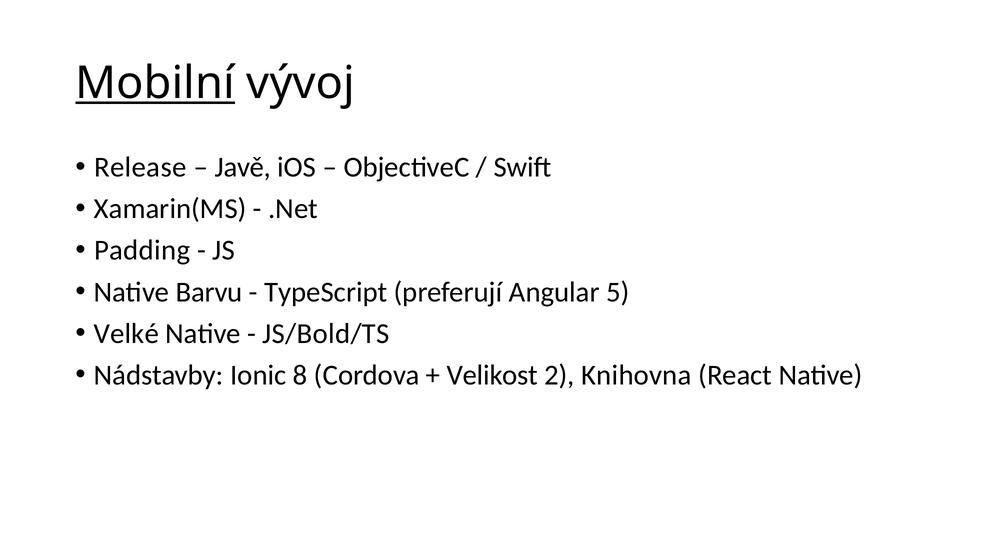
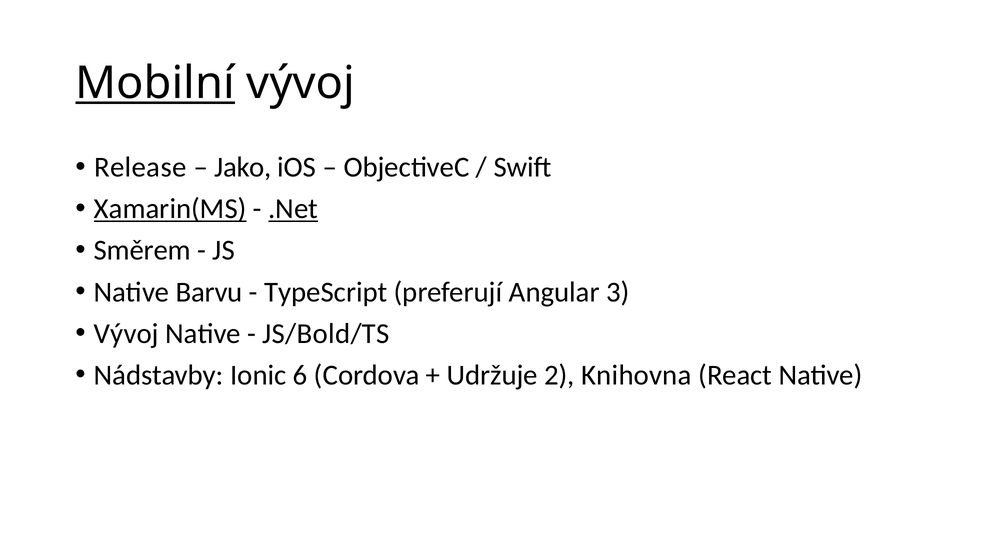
Javě: Javě -> Jako
Xamarin(MS underline: none -> present
.Net underline: none -> present
Padding: Padding -> Směrem
5: 5 -> 3
Velké at (126, 333): Velké -> Vývoj
8: 8 -> 6
Velikost: Velikost -> Udržuje
